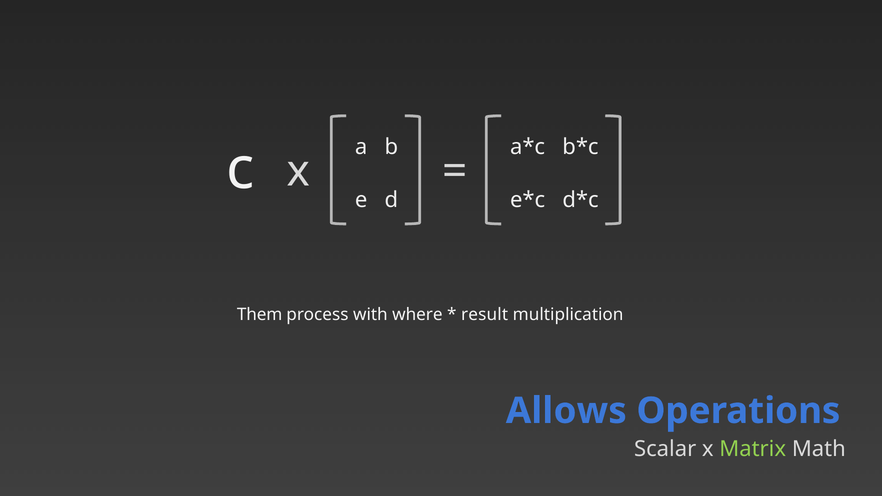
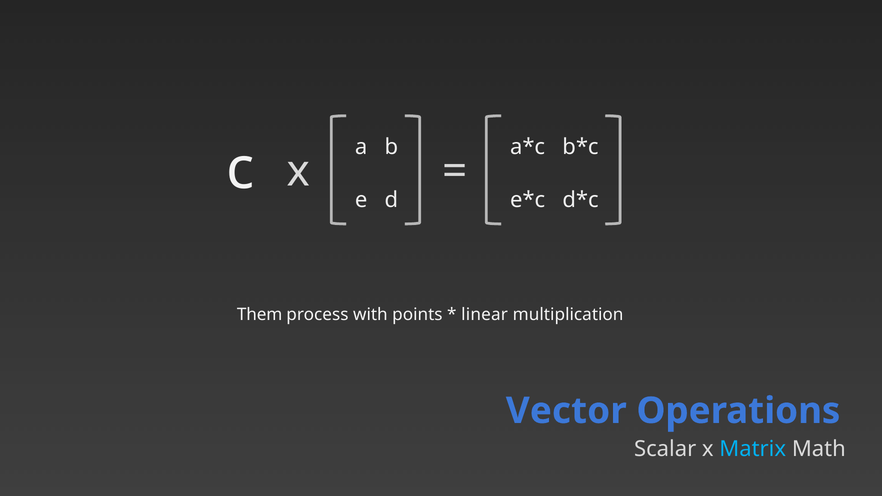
where: where -> points
result: result -> linear
Allows: Allows -> Vector
Matrix colour: light green -> light blue
